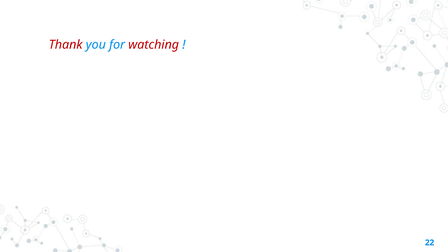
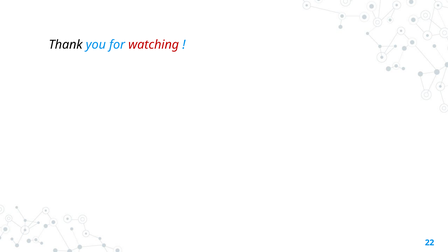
Thank colour: red -> black
